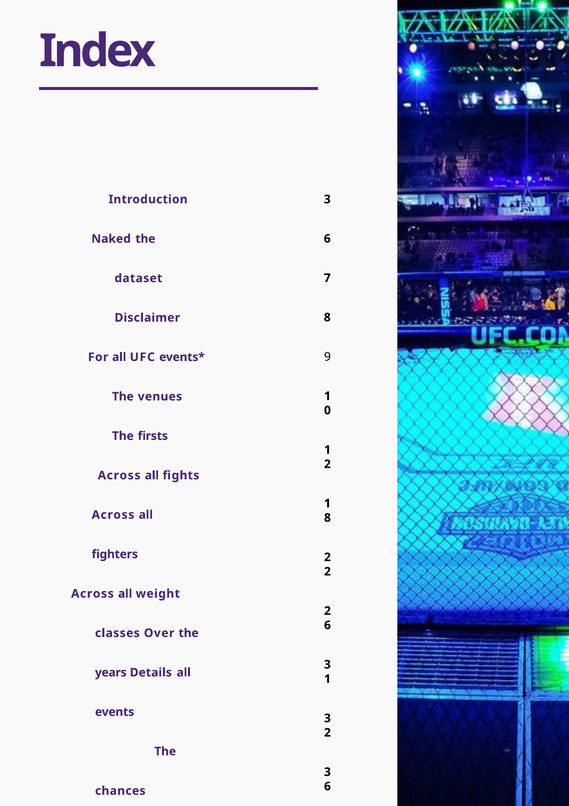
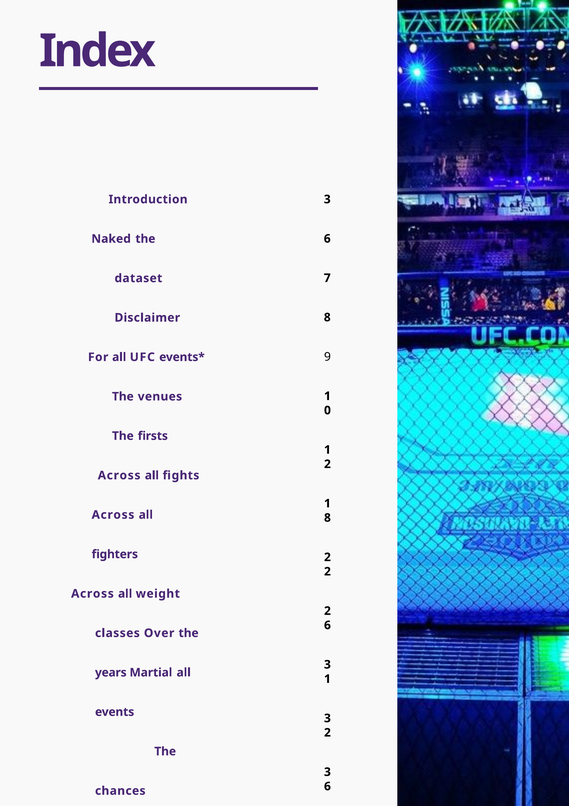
Details: Details -> Martial
